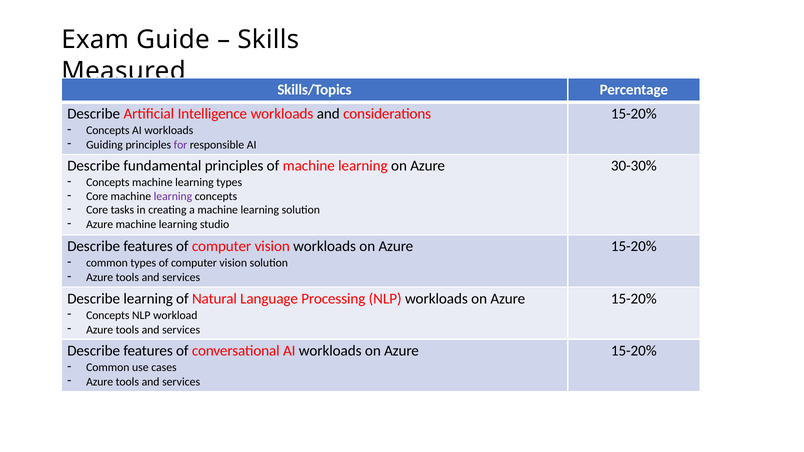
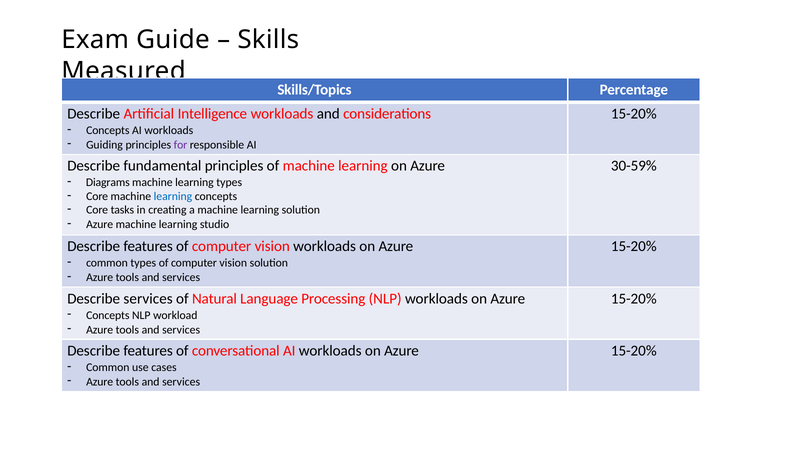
30-30%: 30-30% -> 30-59%
Concepts at (108, 183): Concepts -> Diagrams
learning at (173, 197) colour: purple -> blue
Describe learning: learning -> services
